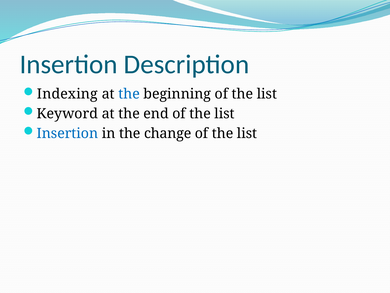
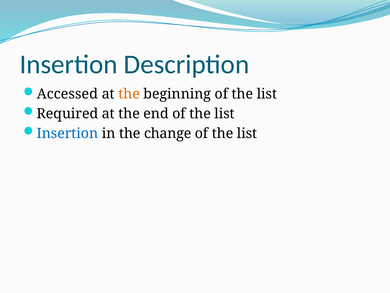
Indexing: Indexing -> Accessed
the at (129, 94) colour: blue -> orange
Keyword: Keyword -> Required
